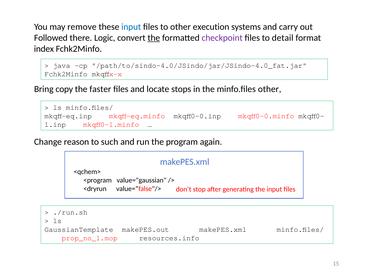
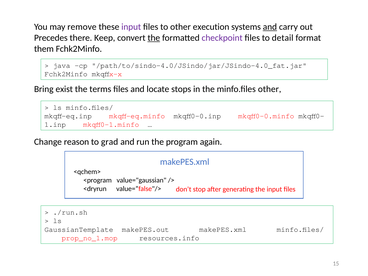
input at (131, 27) colour: blue -> purple
and at (270, 27) underline: none -> present
Followed: Followed -> Precedes
Logic: Logic -> Keep
index: index -> them
copy: copy -> exist
faster: faster -> terms
such: such -> grad
